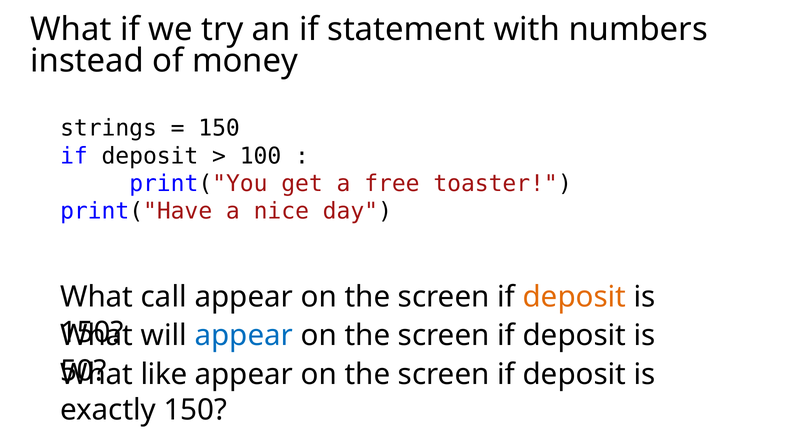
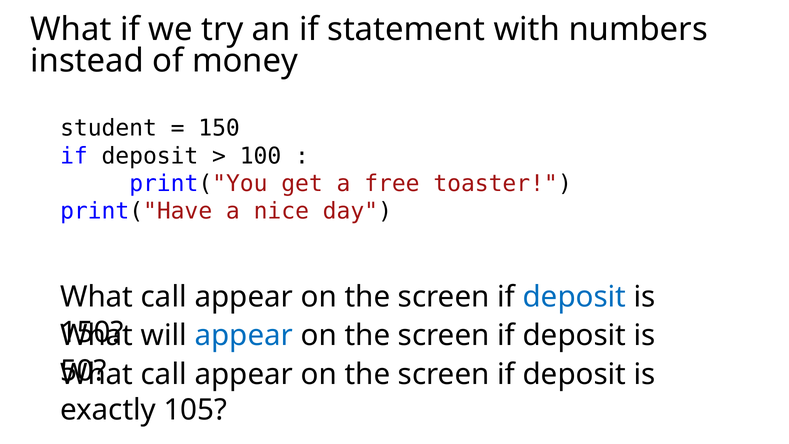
strings: strings -> student
deposit at (574, 297) colour: orange -> blue
like at (164, 374): like -> call
exactly 150: 150 -> 105
